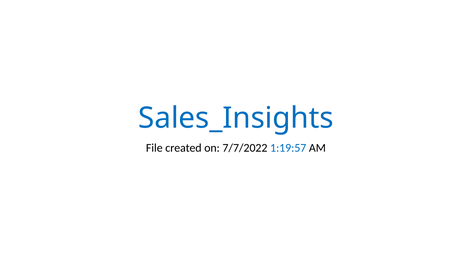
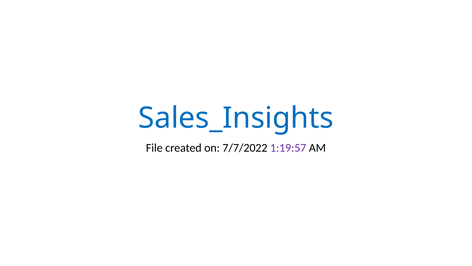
1:19:57 colour: blue -> purple
